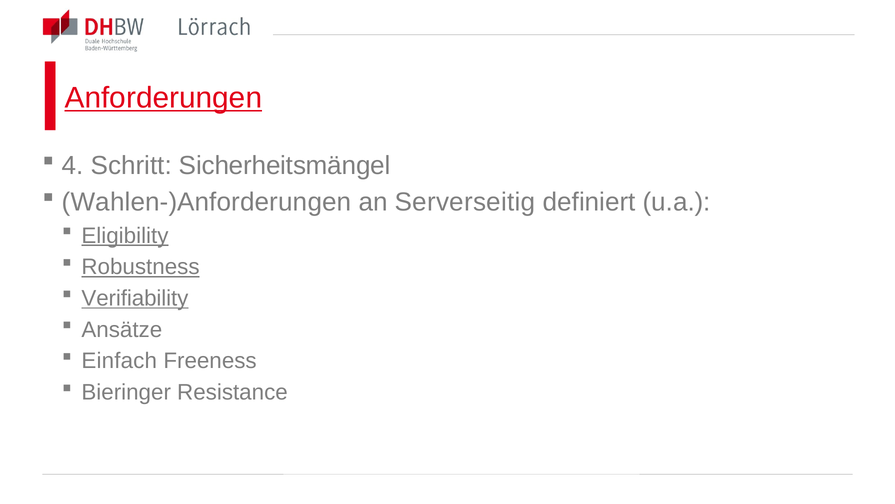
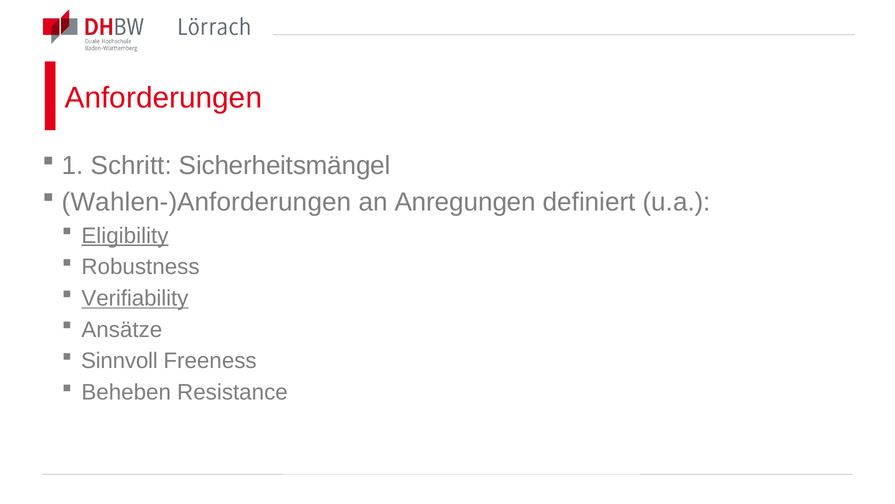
Anforderungen underline: present -> none
4: 4 -> 1
Serverseitig: Serverseitig -> Anregungen
Robustness underline: present -> none
Einfach: Einfach -> Sinnvoll
Bieringer: Bieringer -> Beheben
